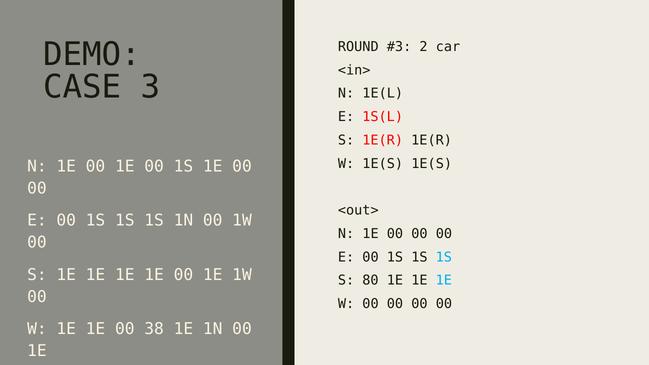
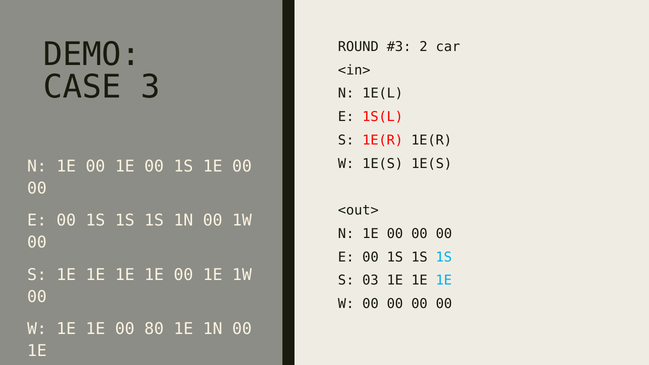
S 80: 80 -> 03
38: 38 -> 80
